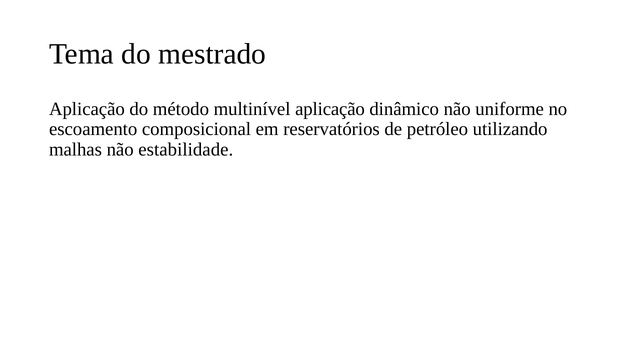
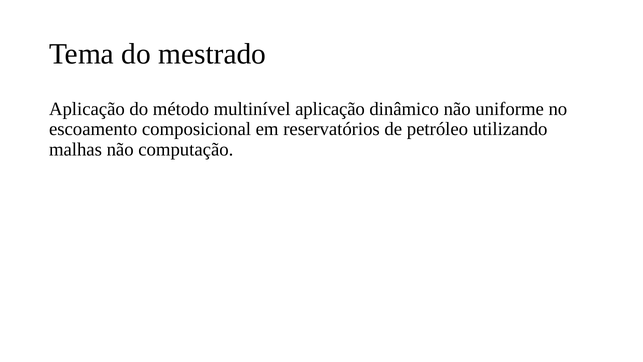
estabilidade: estabilidade -> computação
